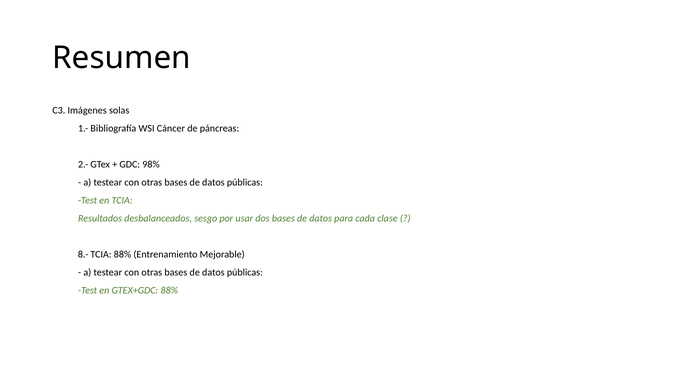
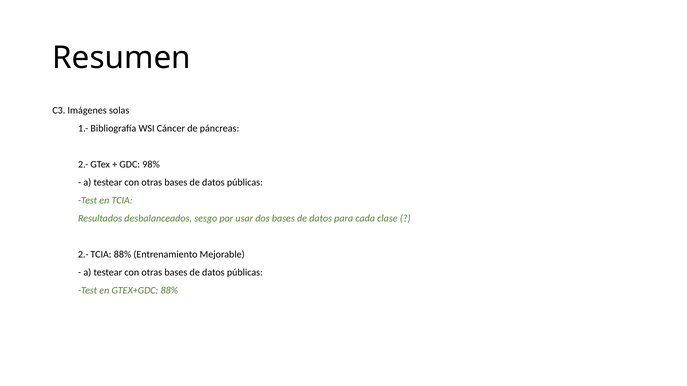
8.- at (83, 255): 8.- -> 2.-
